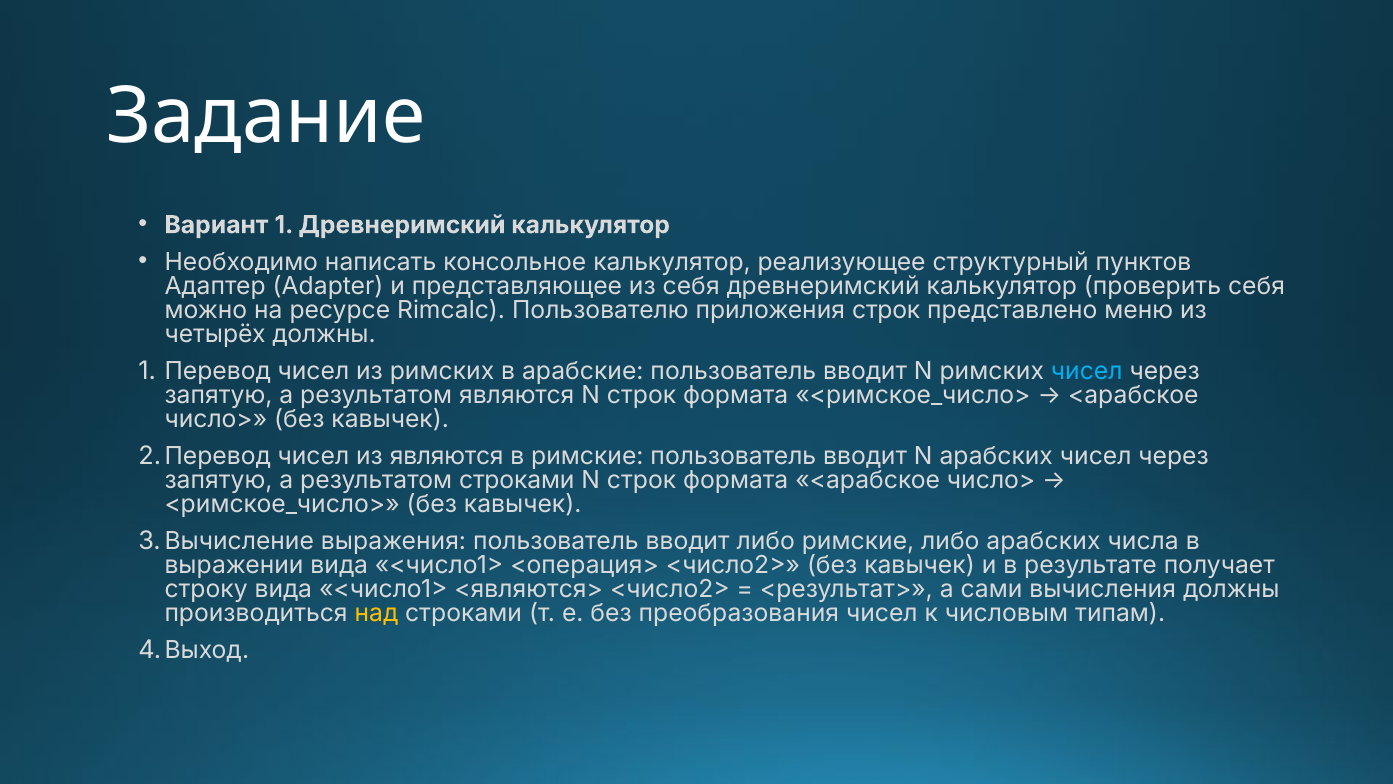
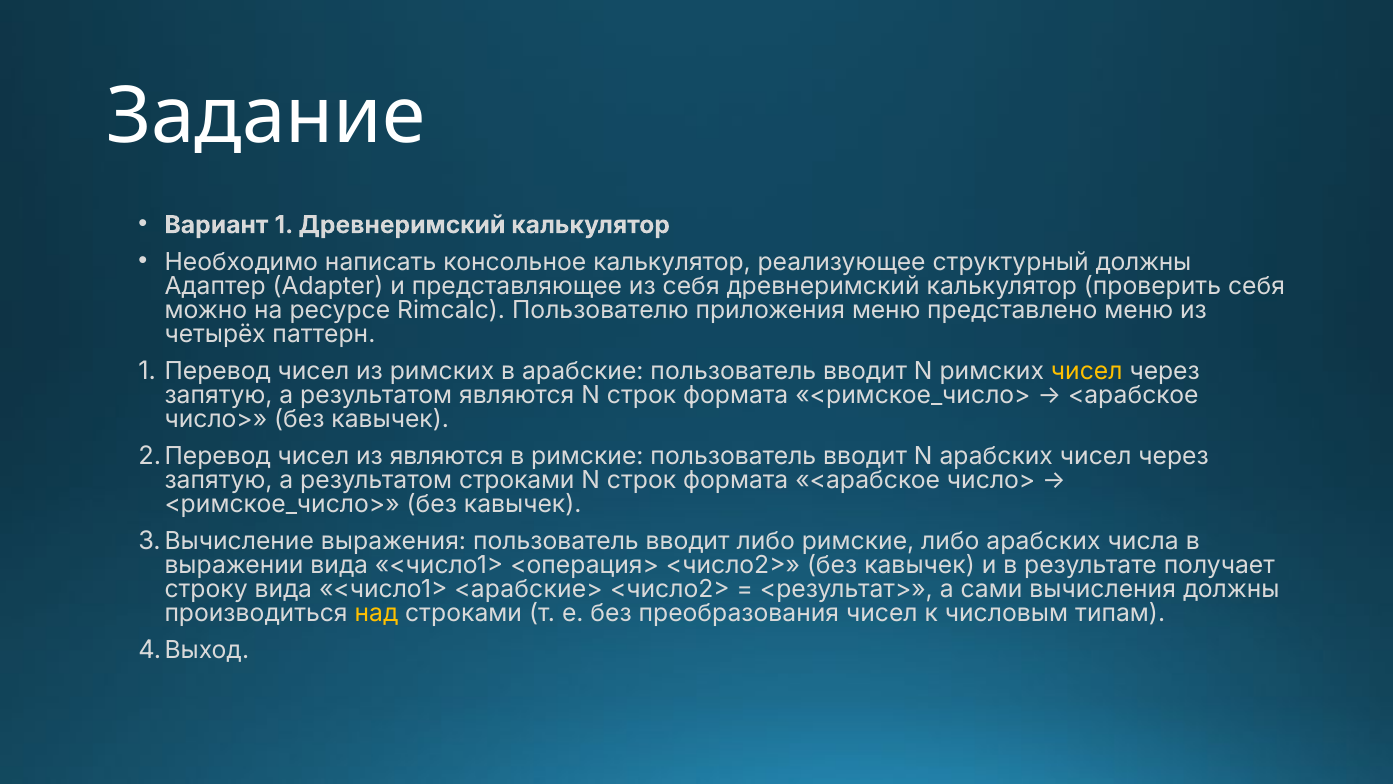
структурный пунктов: пунктов -> должны
приложения строк: строк -> меню
четырёх должны: должны -> паттерн
чисел at (1087, 371) colour: light blue -> yellow
<являются>: <являются> -> <арабские>
